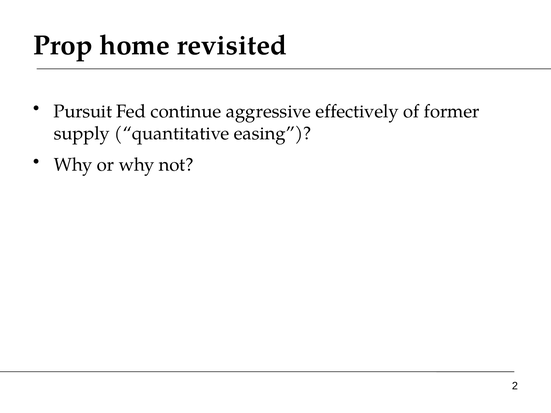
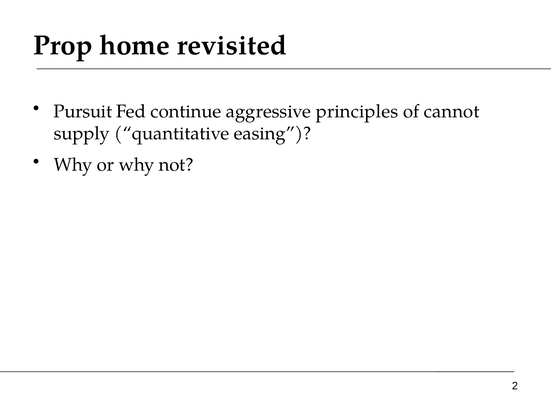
effectively: effectively -> principles
former: former -> cannot
